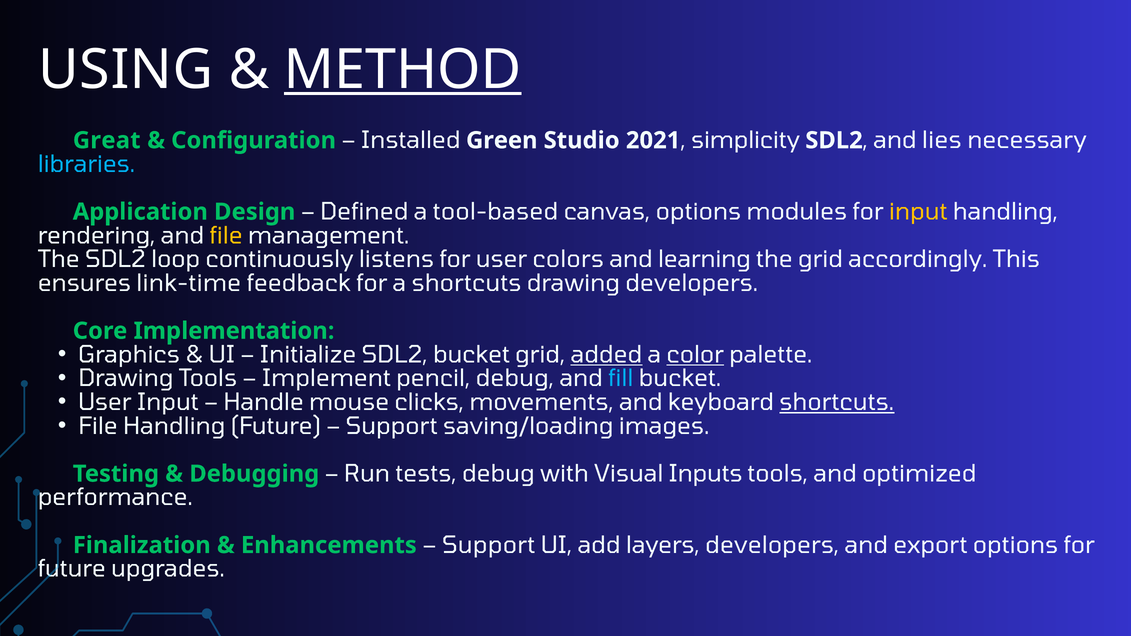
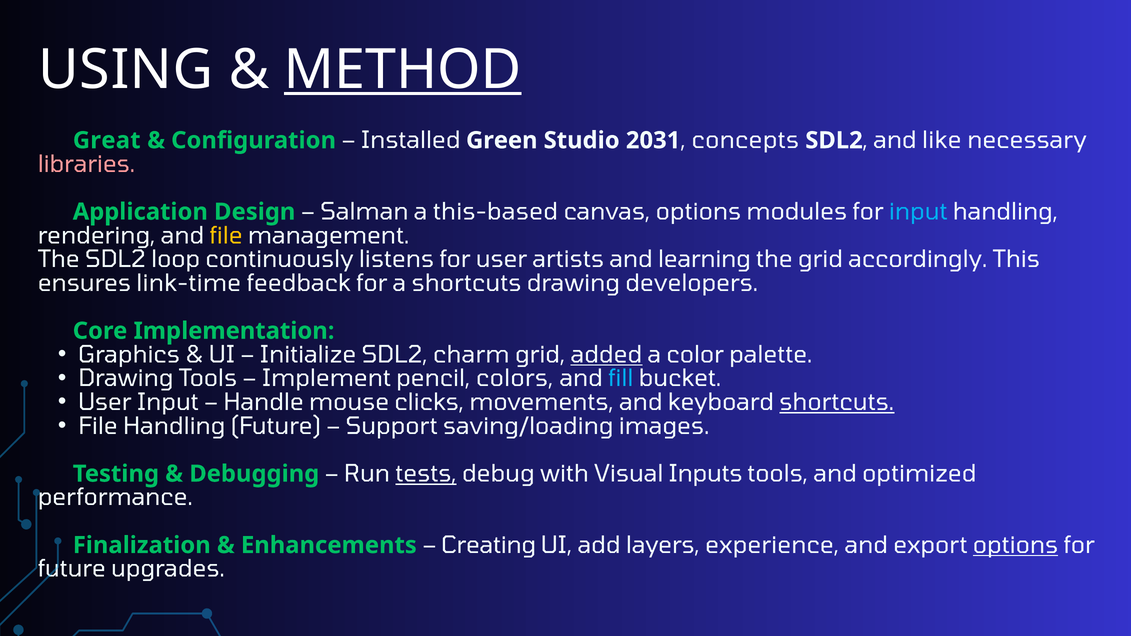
2021: 2021 -> 2031
simplicity: simplicity -> concepts
lies: lies -> like
libraries colour: light blue -> pink
Defined: Defined -> Salman
tool-based: tool-based -> this-based
input at (918, 212) colour: yellow -> light blue
colors: colors -> artists
SDL2 bucket: bucket -> charm
color underline: present -> none
pencil debug: debug -> colors
tests underline: none -> present
Support at (489, 545): Support -> Creating
layers developers: developers -> experience
options at (1016, 545) underline: none -> present
